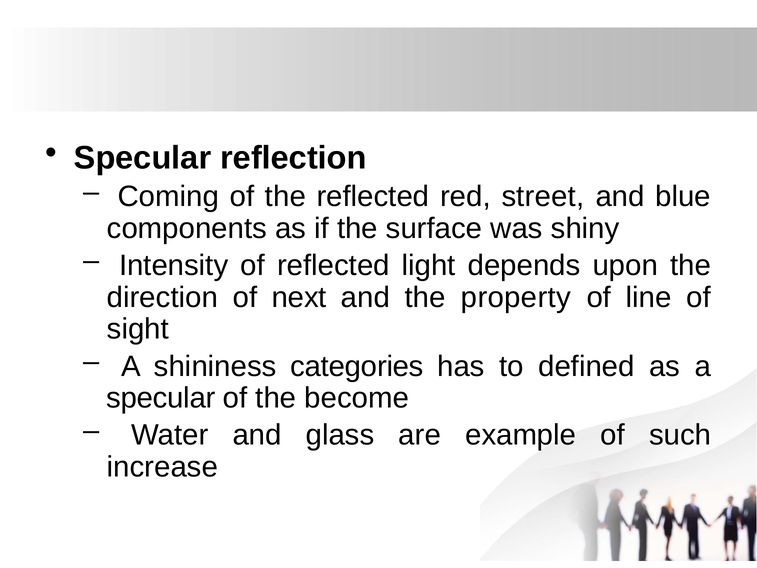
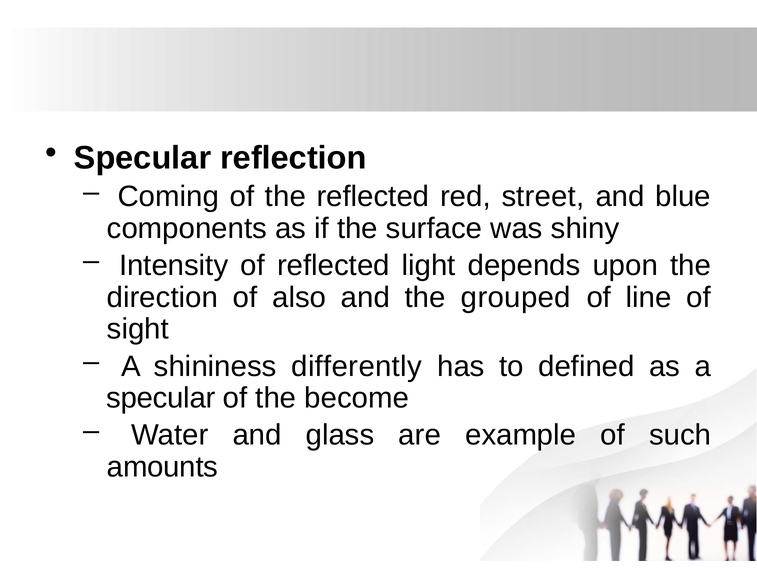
next: next -> also
property: property -> grouped
categories: categories -> differently
increase: increase -> amounts
